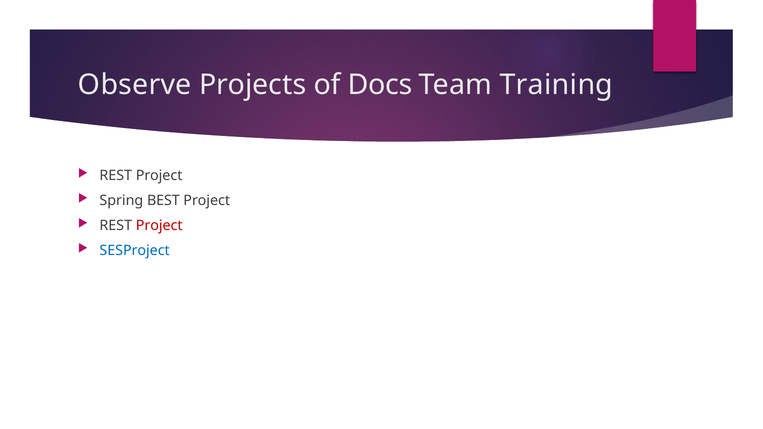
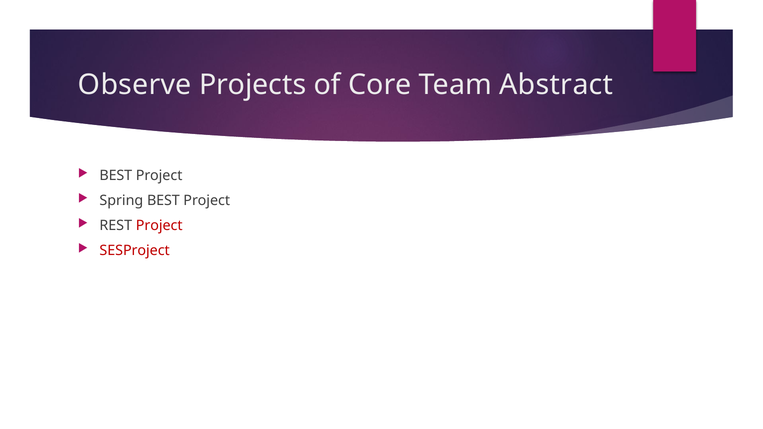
Docs: Docs -> Core
Training: Training -> Abstract
REST at (116, 175): REST -> BEST
SESProject colour: blue -> red
